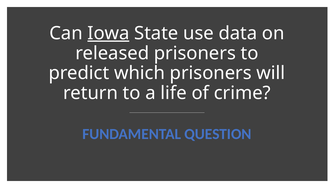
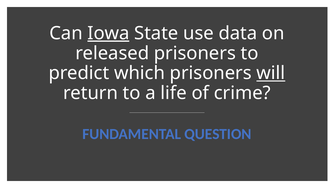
will underline: none -> present
